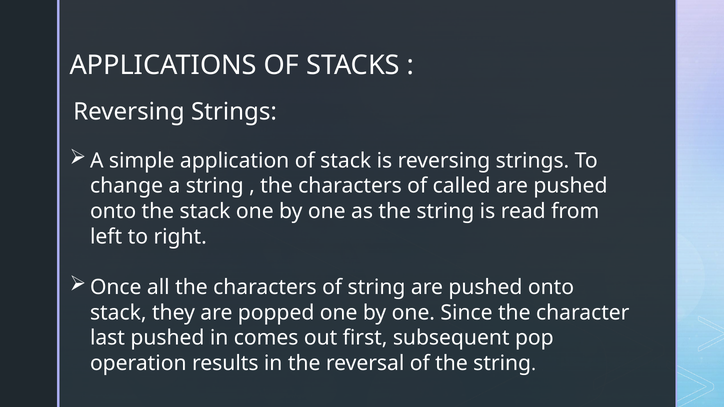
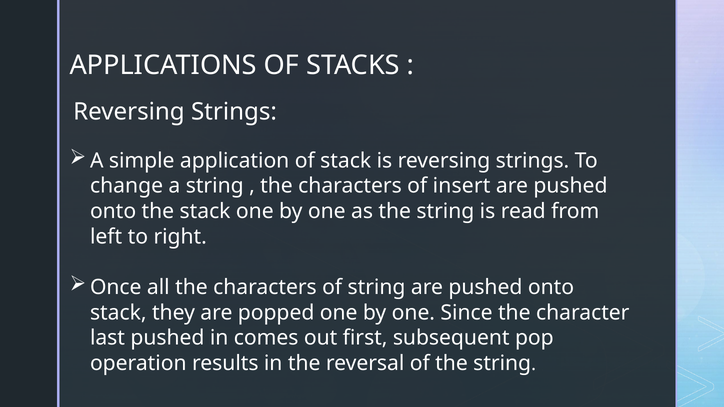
called: called -> insert
